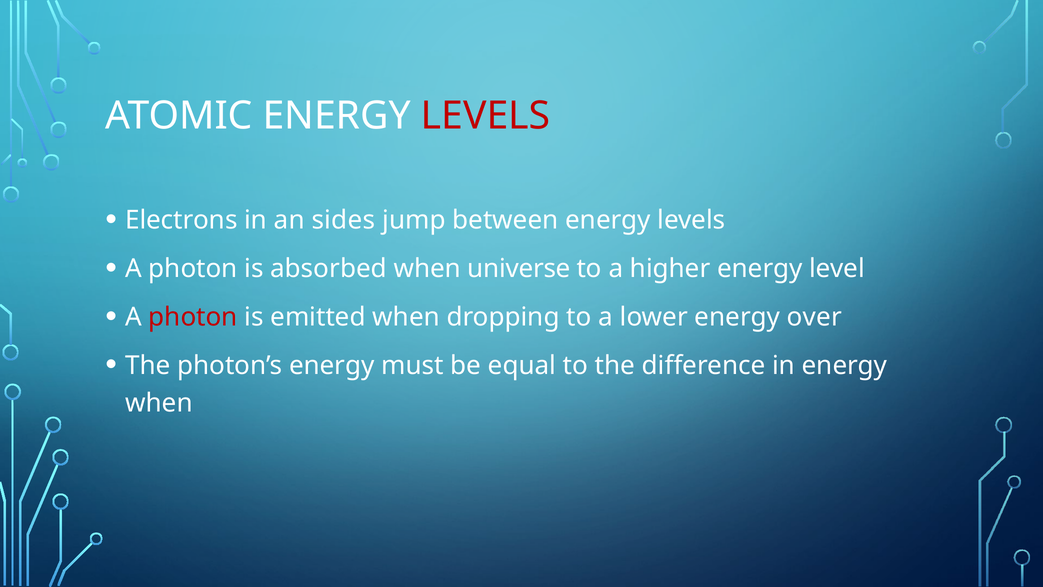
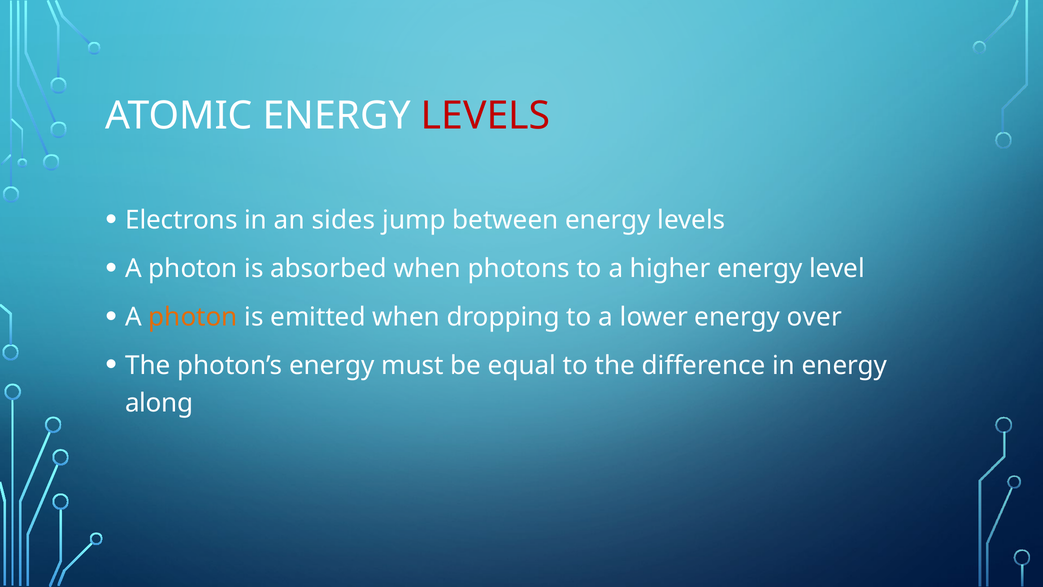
universe: universe -> photons
photon at (193, 317) colour: red -> orange
when at (159, 403): when -> along
